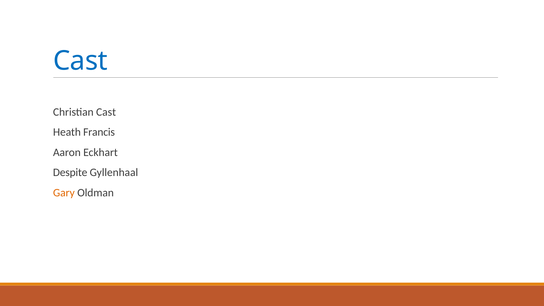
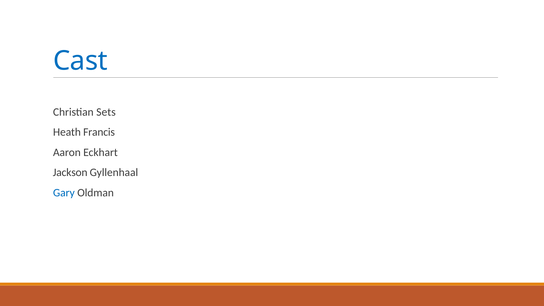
Christian Cast: Cast -> Sets
Despite: Despite -> Jackson
Gary colour: orange -> blue
